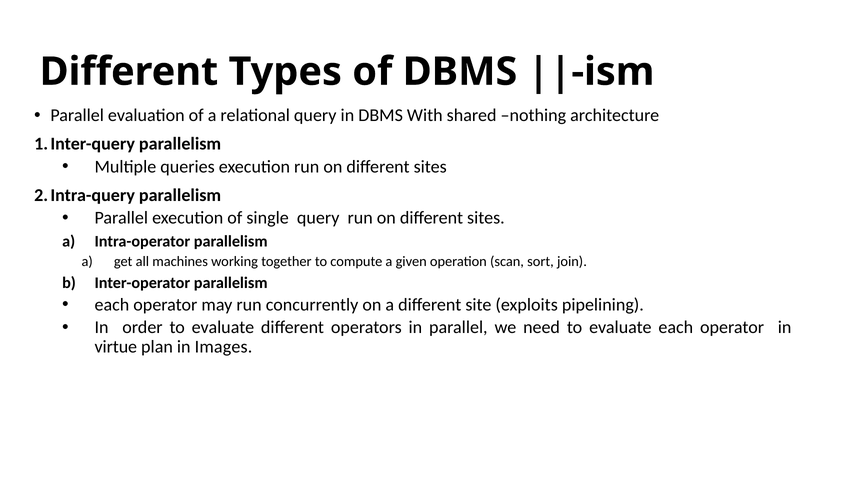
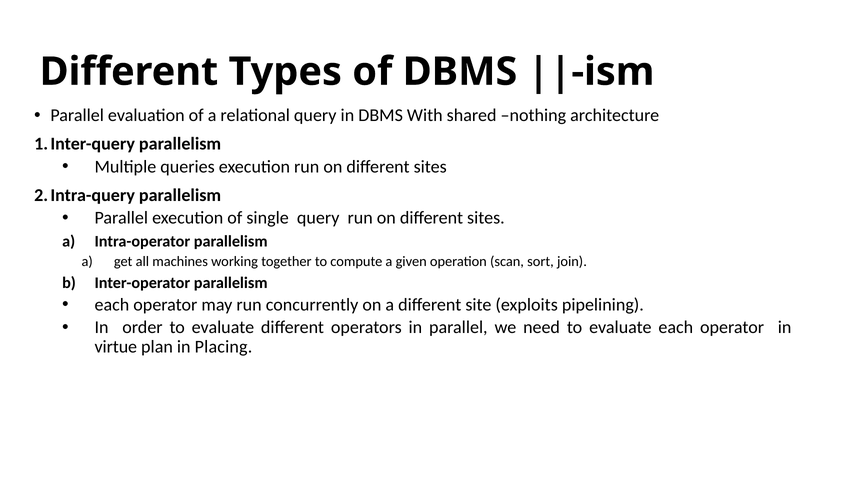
Images: Images -> Placing
